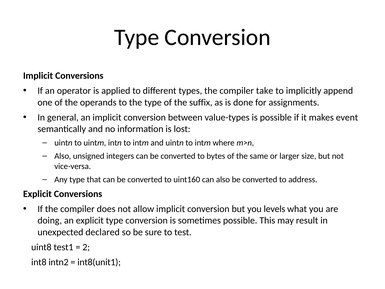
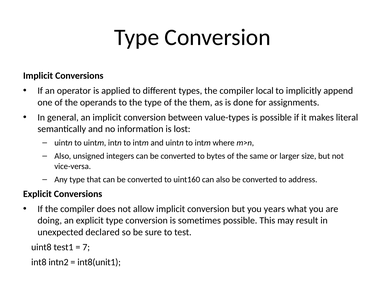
take: take -> local
suffix: suffix -> them
event: event -> literal
levels: levels -> years
2: 2 -> 7
